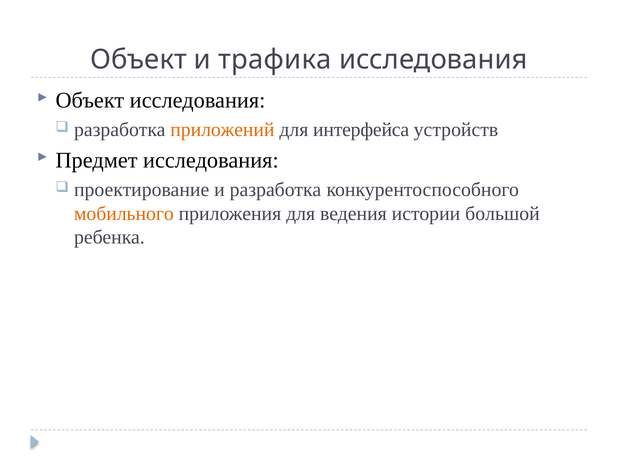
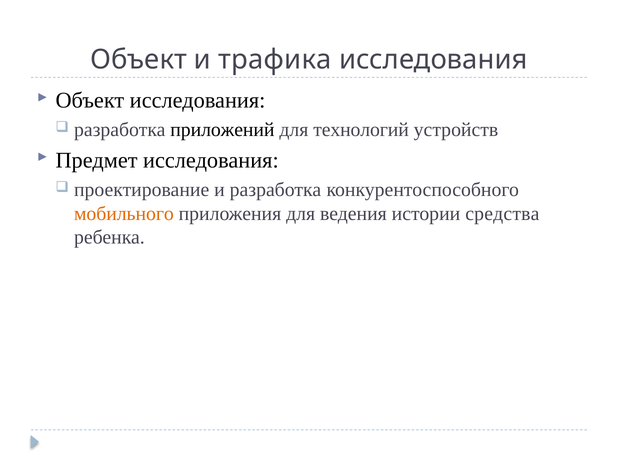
приложений colour: orange -> black
интерфейса: интерфейса -> технологий
большой: большой -> средства
